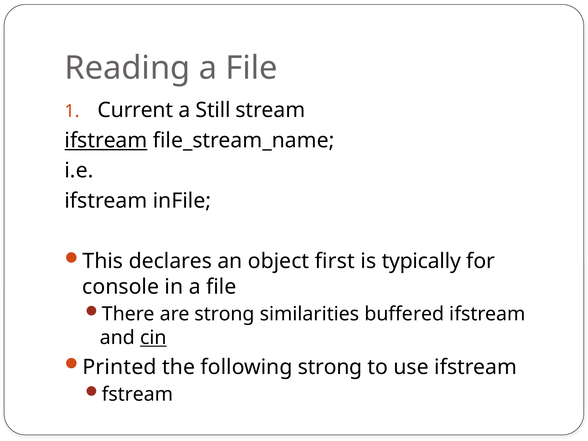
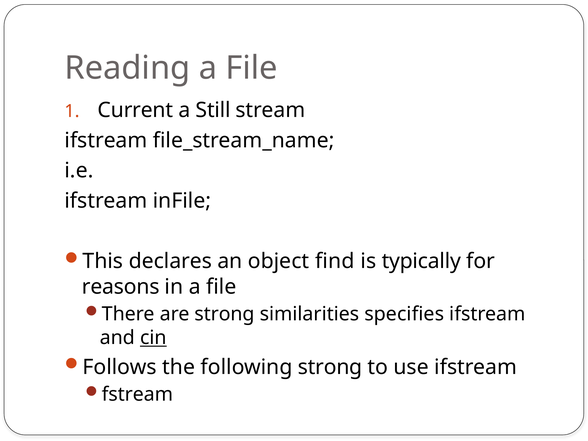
ifstream at (106, 140) underline: present -> none
first: first -> find
console: console -> reasons
buffered: buffered -> specifies
Printed: Printed -> Follows
